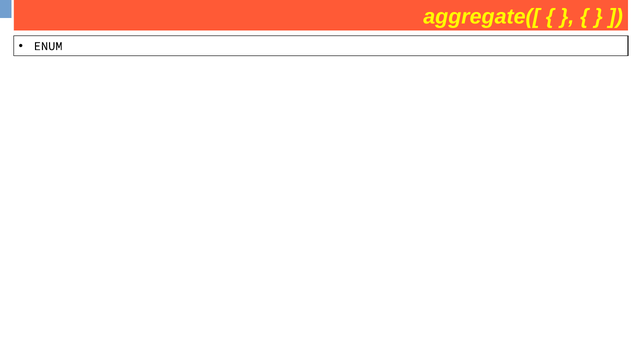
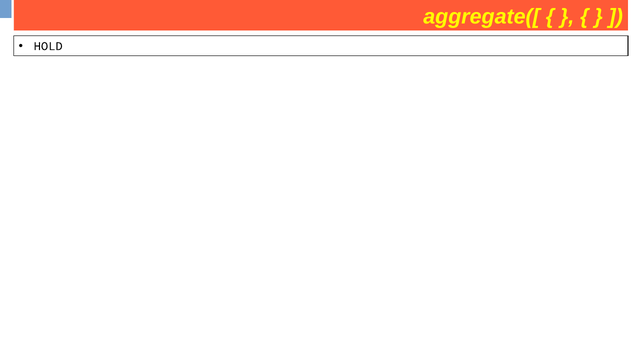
ENUM: ENUM -> HOLD
